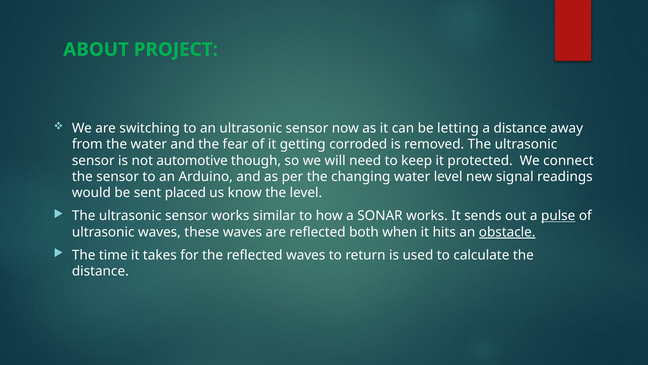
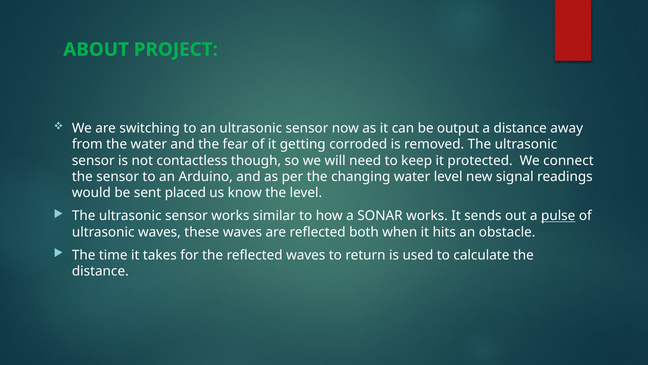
letting: letting -> output
automotive: automotive -> contactless
obstacle underline: present -> none
